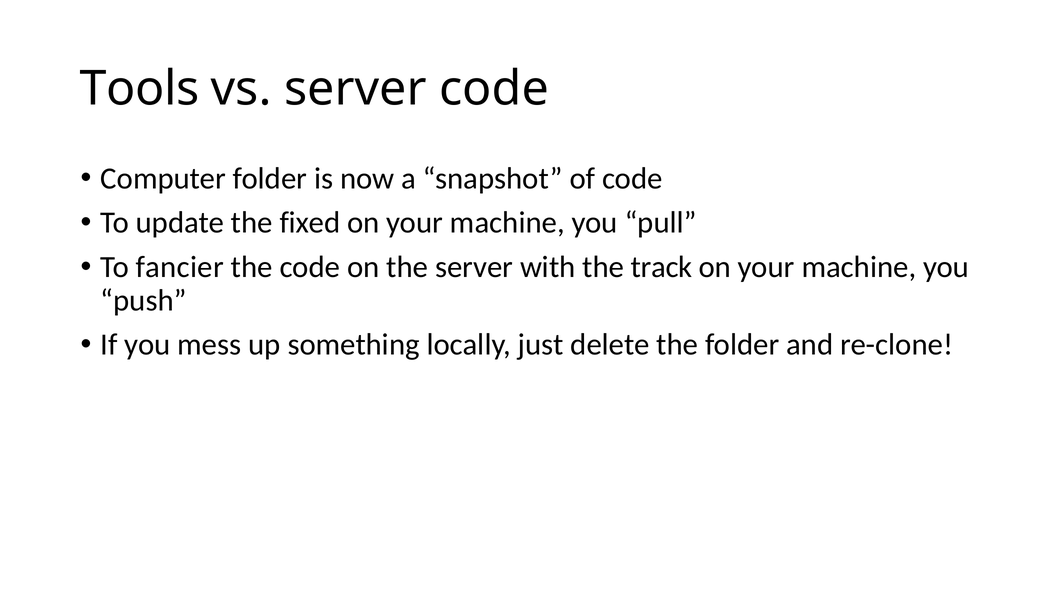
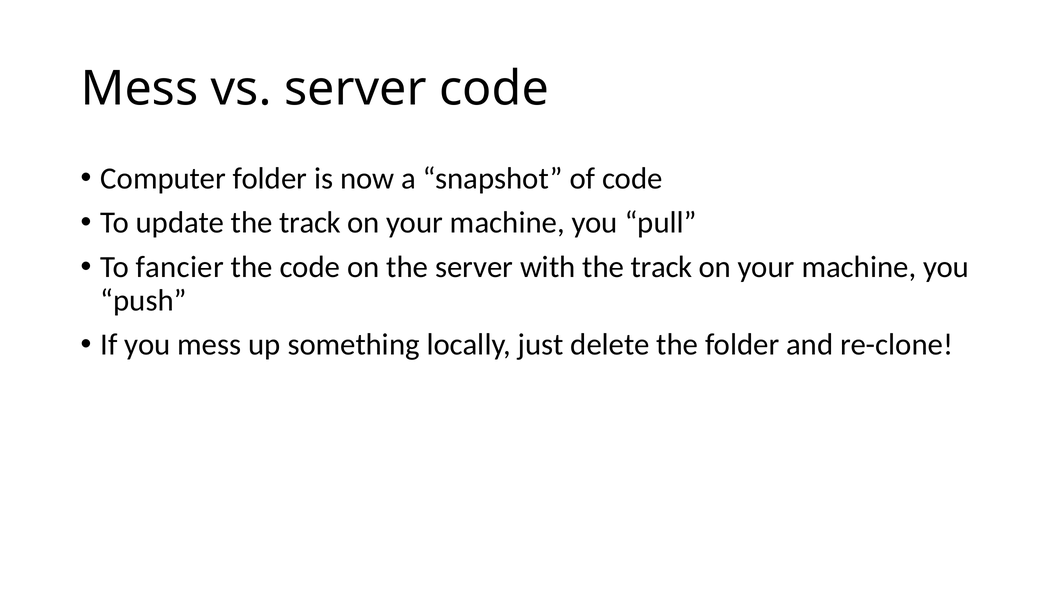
Tools at (140, 89): Tools -> Mess
update the fixed: fixed -> track
